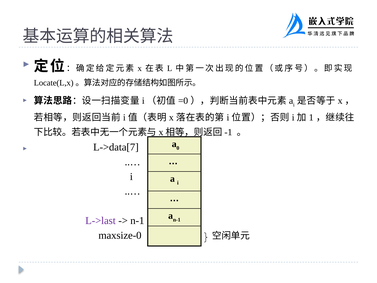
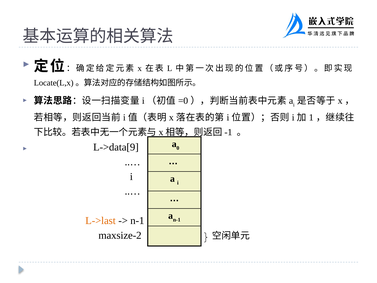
L->data[7: L->data[7 -> L->data[9
L->last colour: purple -> orange
maxsize-0: maxsize-0 -> maxsize-2
